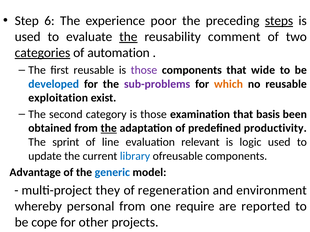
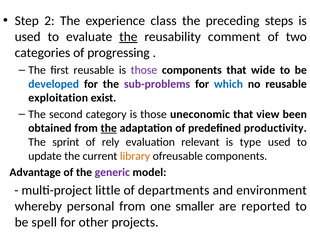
6: 6 -> 2
poor: poor -> class
steps underline: present -> none
categories underline: present -> none
automation: automation -> progressing
which colour: orange -> blue
examination: examination -> uneconomic
basis: basis -> view
line: line -> rely
logic: logic -> type
library colour: blue -> orange
generic colour: blue -> purple
they: they -> little
regeneration: regeneration -> departments
require: require -> smaller
cope: cope -> spell
